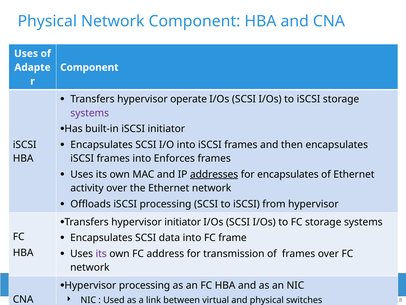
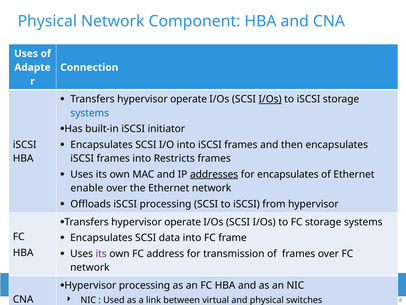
Component at (89, 67): Component -> Connection
I/Os at (270, 99) underline: none -> present
systems at (90, 113) colour: purple -> blue
Enforces: Enforces -> Restricts
activity: activity -> enable
initiator at (183, 222): initiator -> operate
